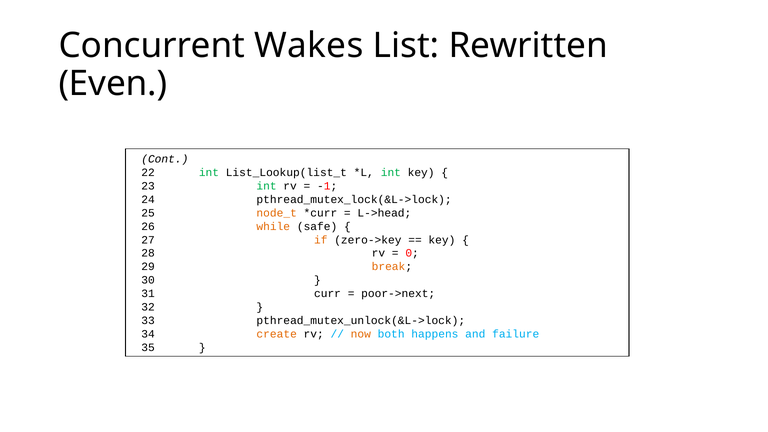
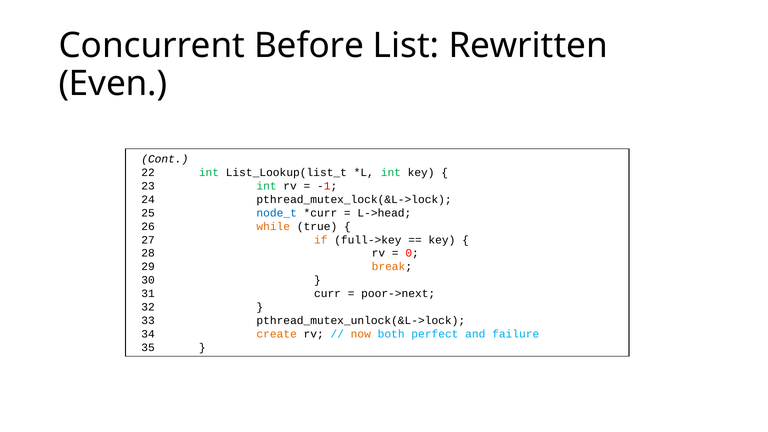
Wakes: Wakes -> Before
node_t colour: orange -> blue
safe: safe -> true
zero->key: zero->key -> full->key
happens: happens -> perfect
